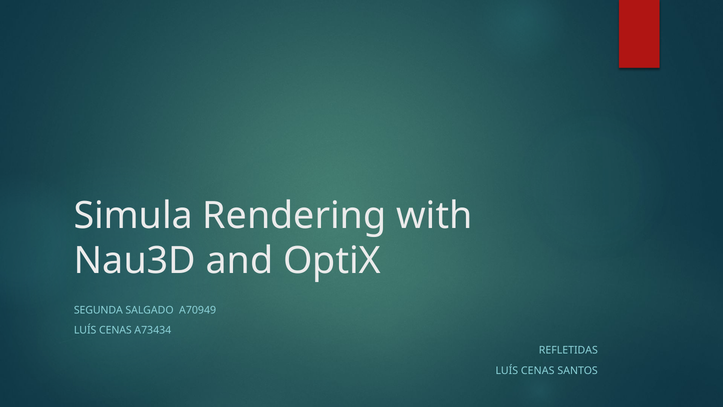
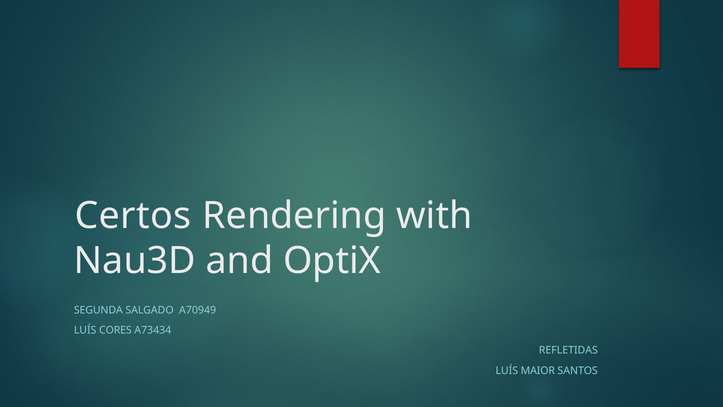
Simula: Simula -> Certos
CENAS at (115, 330): CENAS -> CORES
CENAS at (538, 370): CENAS -> MAIOR
